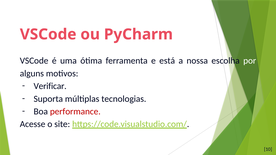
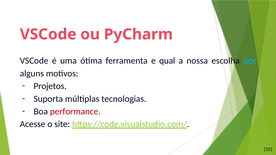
está: está -> qual
por colour: white -> light blue
Verificar: Verificar -> Projetos
